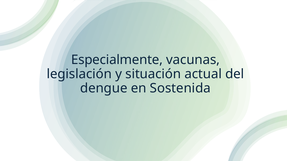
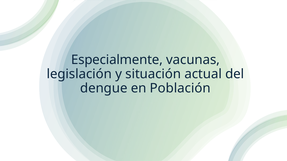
Sostenida: Sostenida -> Población
